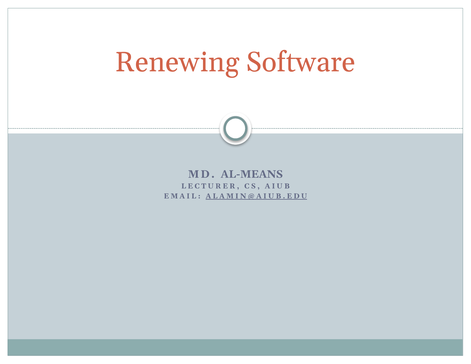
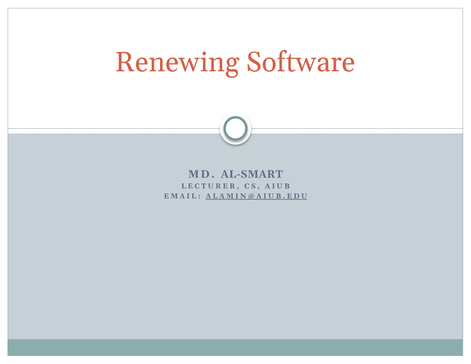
AL-MEANS: AL-MEANS -> AL-SMART
